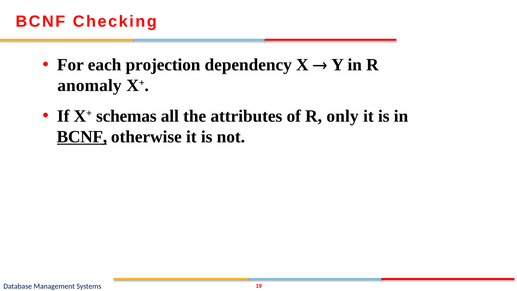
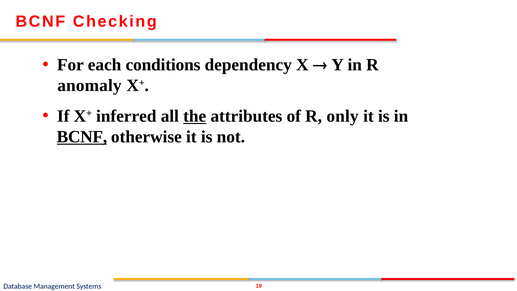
projection: projection -> conditions
schemas: schemas -> inferred
the underline: none -> present
